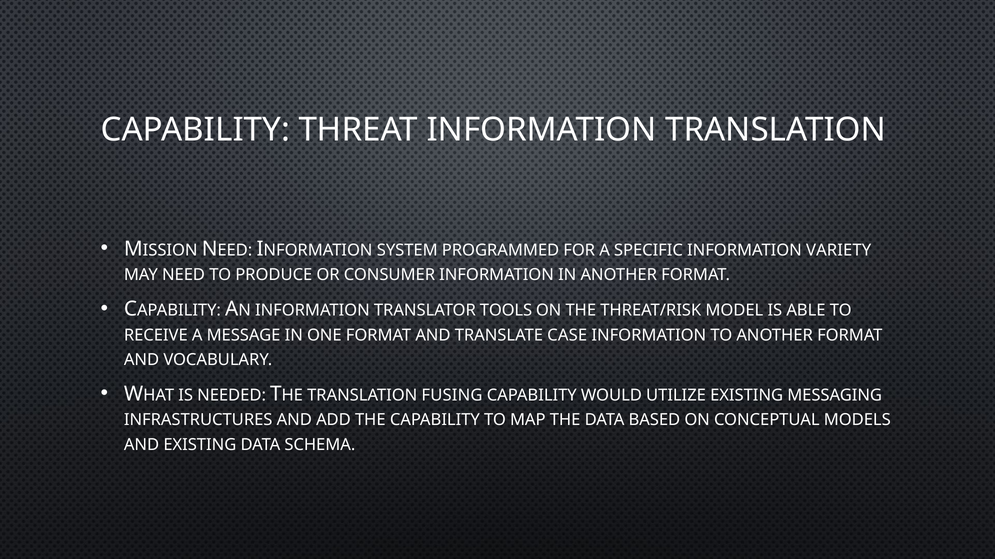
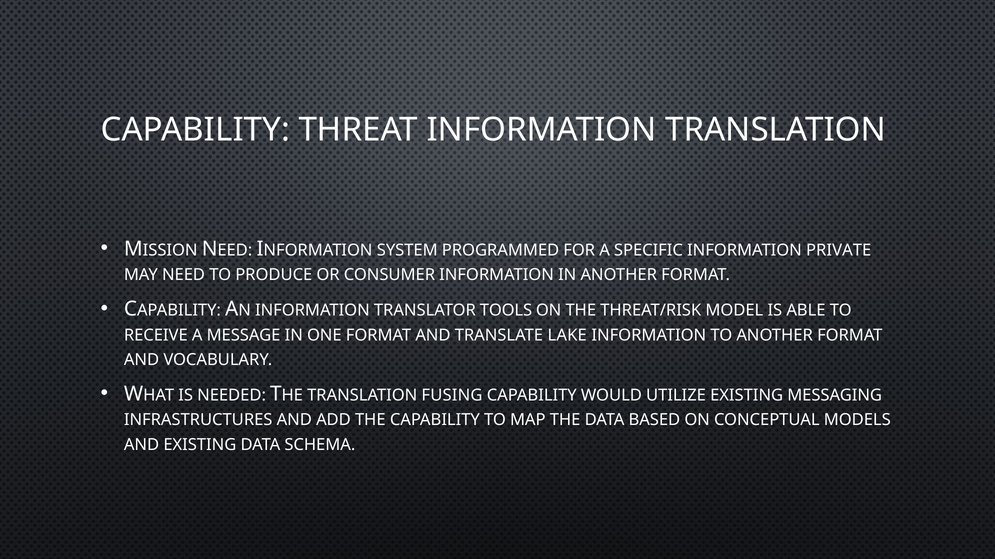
VARIETY: VARIETY -> PRIVATE
CASE: CASE -> LAKE
